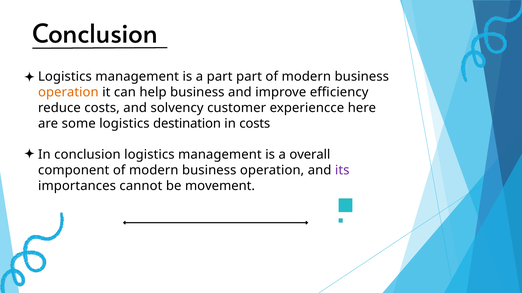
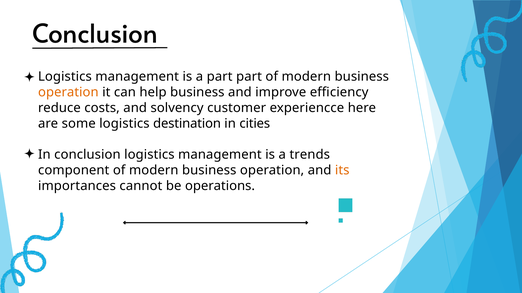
in costs: costs -> cities
overall: overall -> trends
its colour: purple -> orange
movement: movement -> operations
